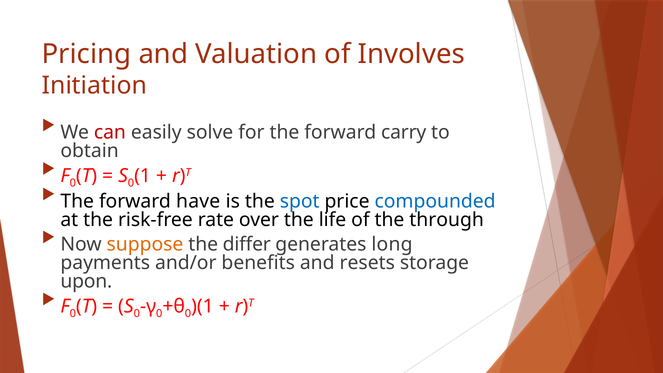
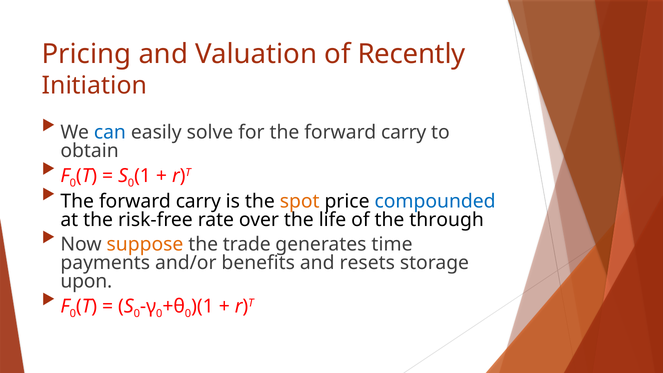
Involves: Involves -> Recently
can colour: red -> blue
have at (198, 201): have -> carry
spot colour: blue -> orange
differ: differ -> trade
long: long -> time
